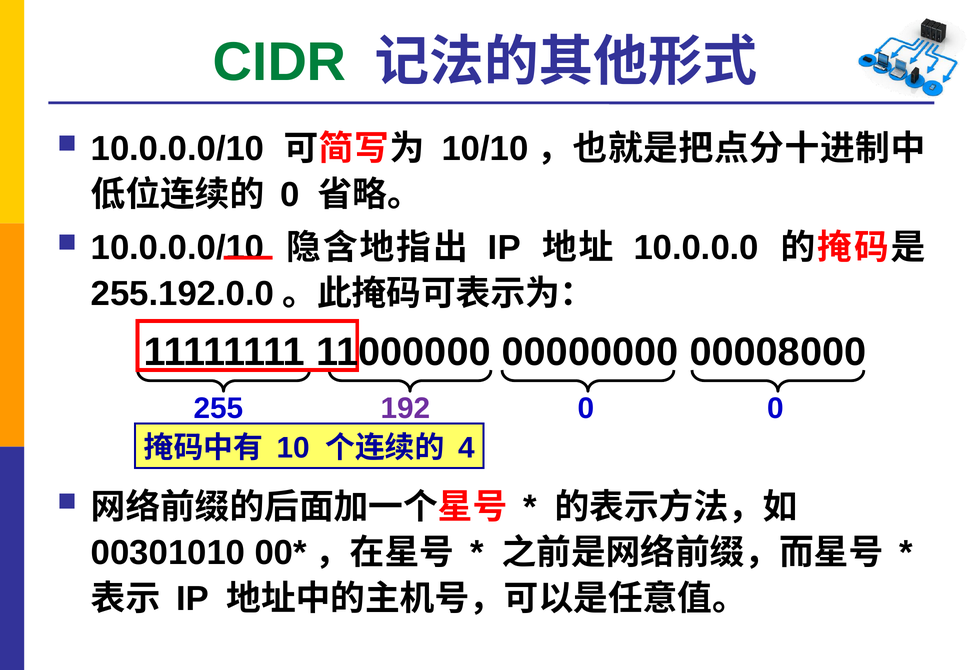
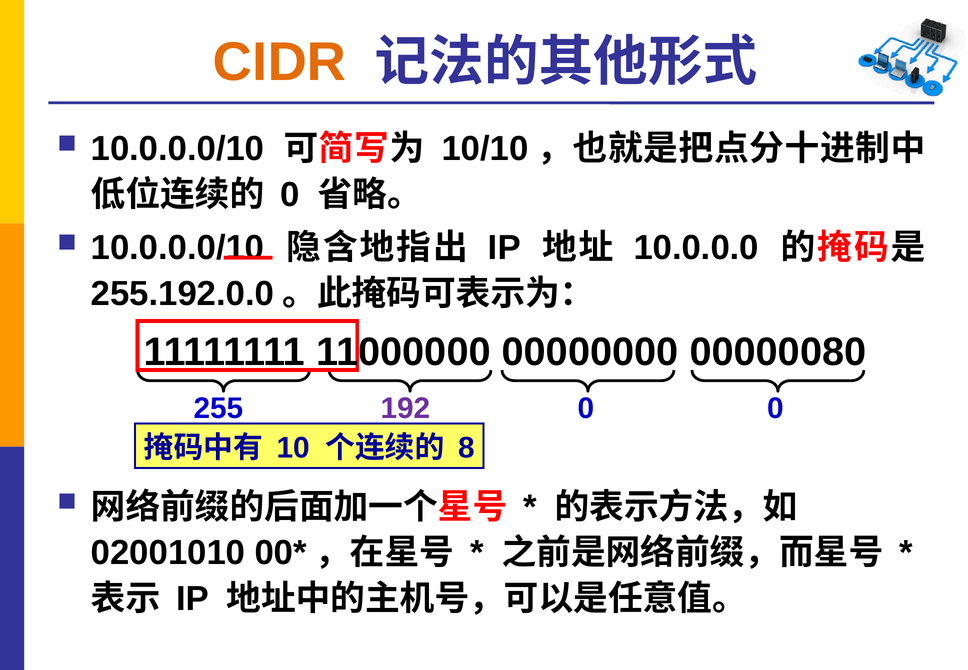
CIDR colour: green -> orange
00008000: 00008000 -> 00000080
4: 4 -> 8
00301010: 00301010 -> 02001010
